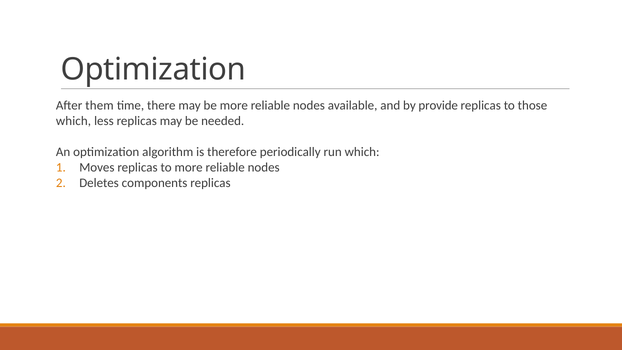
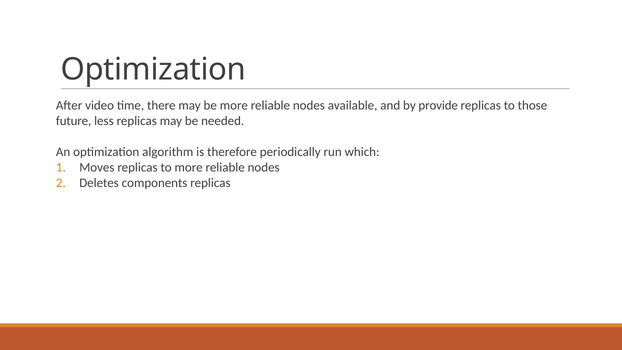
them: them -> video
which at (74, 121): which -> future
